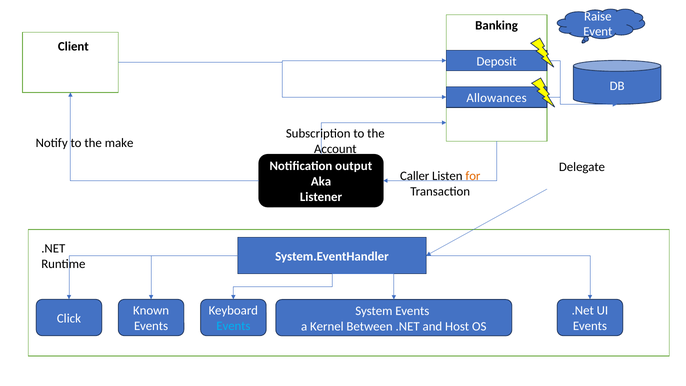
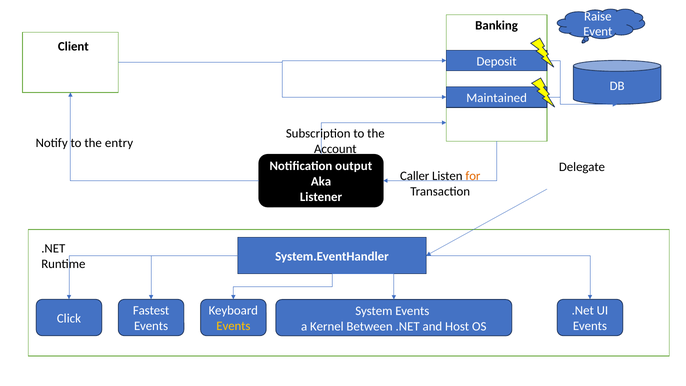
Allowances: Allowances -> Maintained
make: make -> entry
Known: Known -> Fastest
Events at (233, 326) colour: light blue -> yellow
